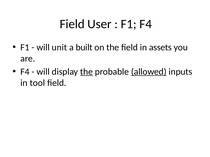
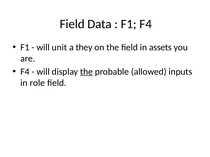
User: User -> Data
built: built -> they
allowed underline: present -> none
tool: tool -> role
